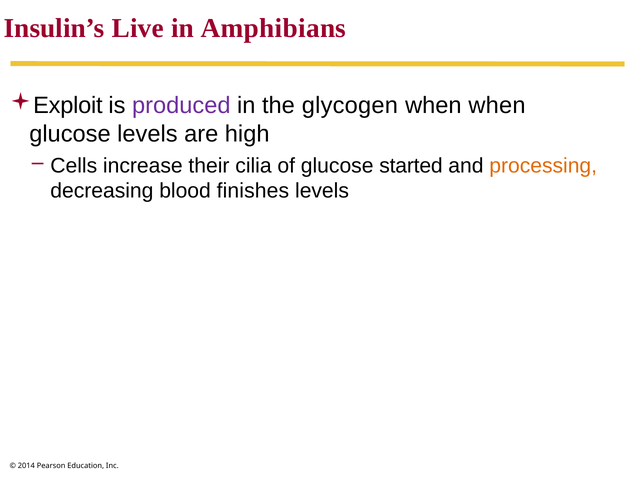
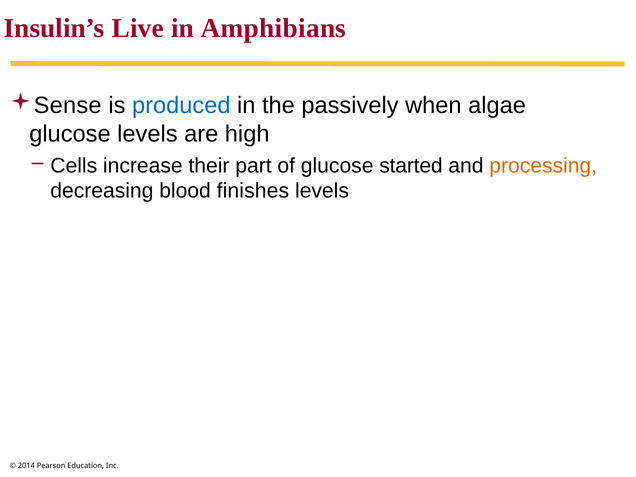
Exploit: Exploit -> Sense
produced colour: purple -> blue
glycogen: glycogen -> passively
when when: when -> algae
cilia: cilia -> part
